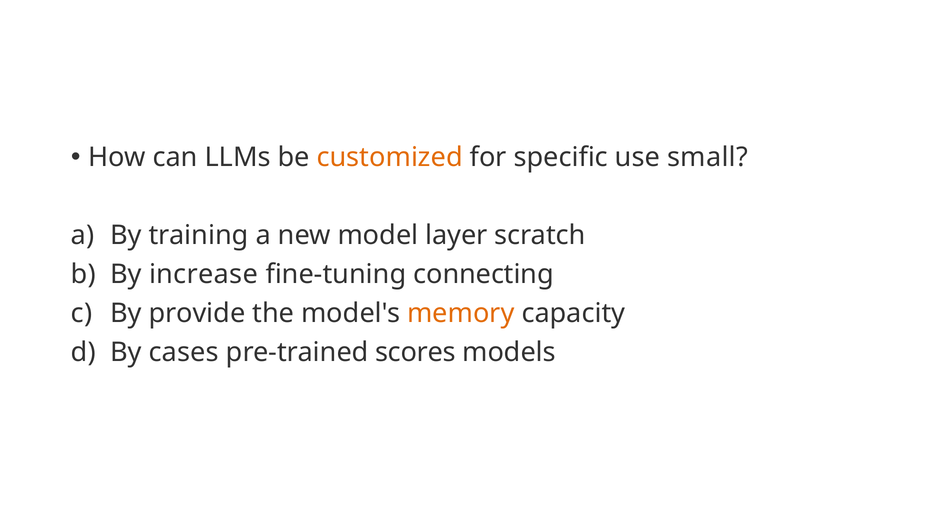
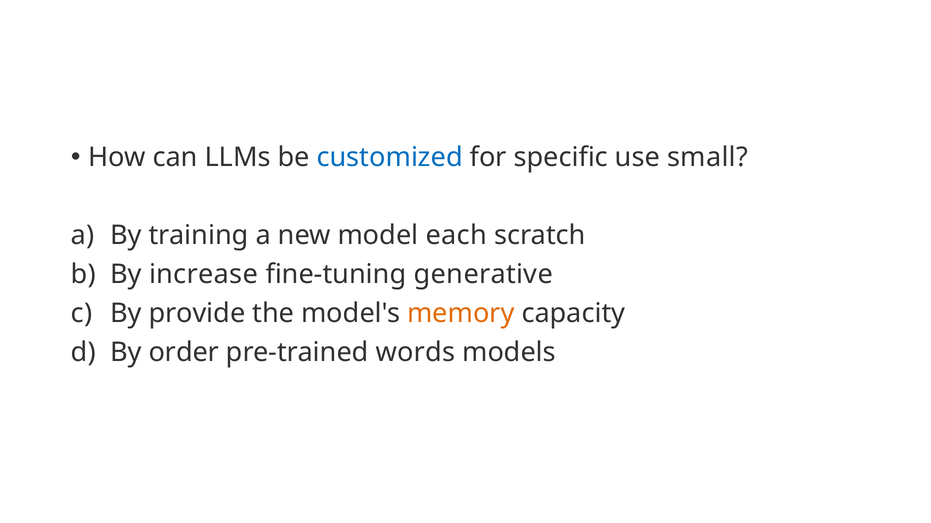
customized colour: orange -> blue
layer: layer -> each
connecting: connecting -> generative
cases: cases -> order
scores: scores -> words
